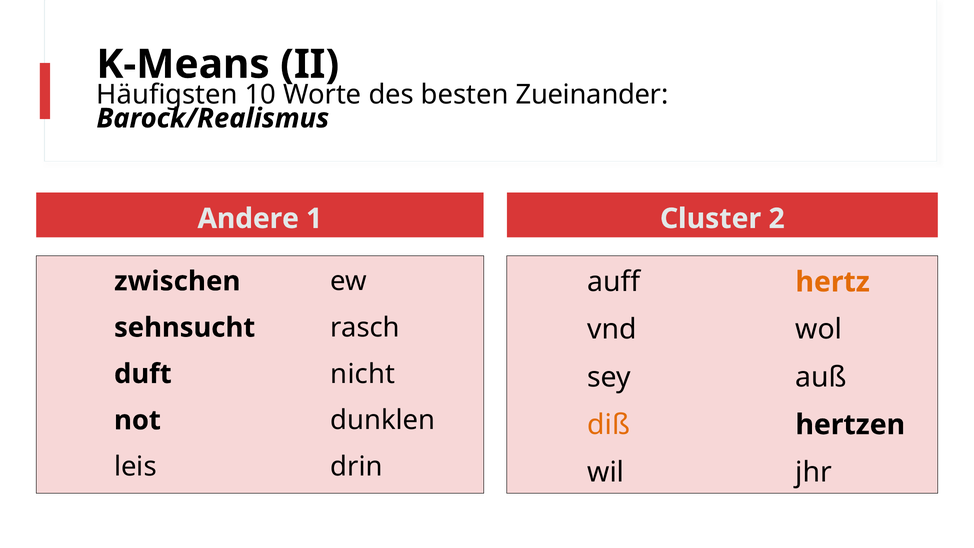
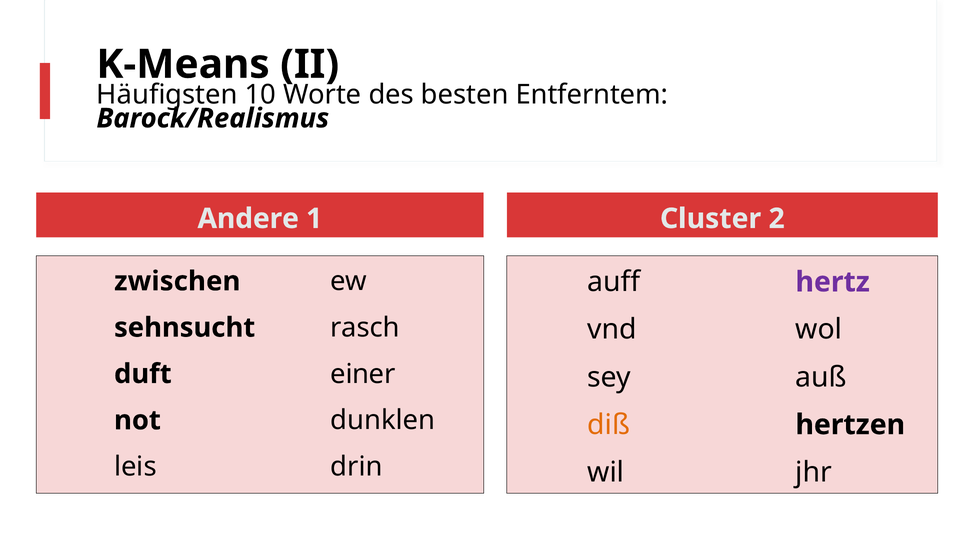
Zueinander: Zueinander -> Entferntem
hertz colour: orange -> purple
nicht: nicht -> einer
